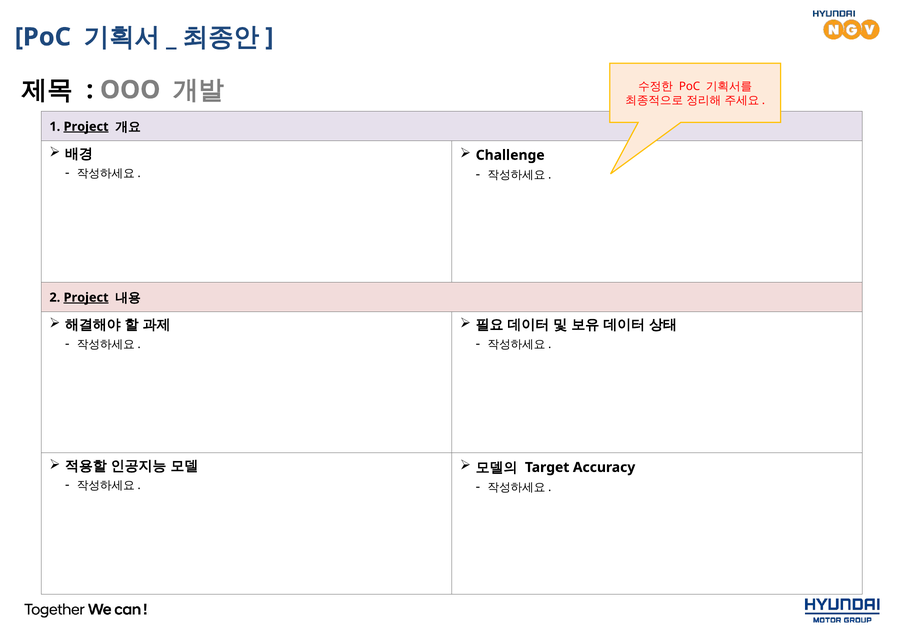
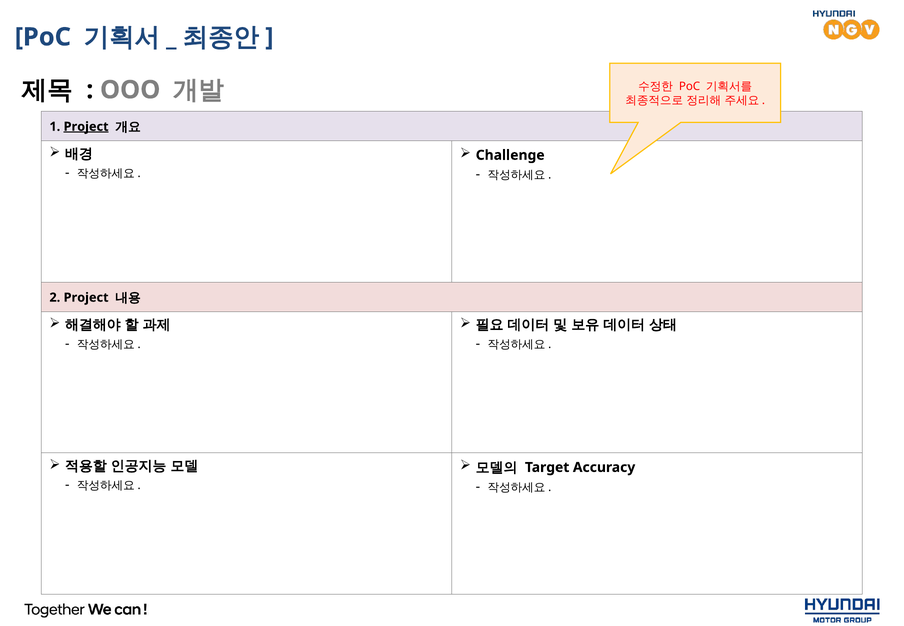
Project at (86, 297) underline: present -> none
